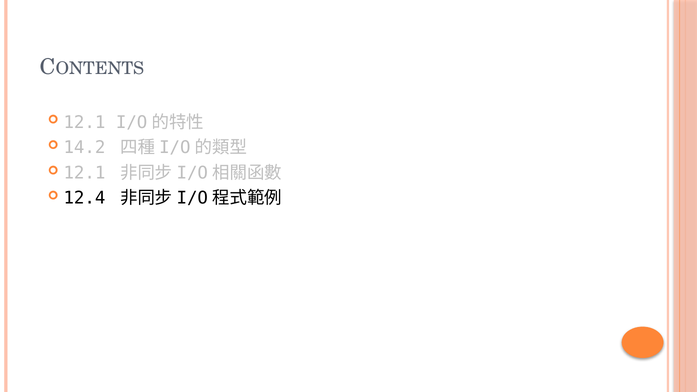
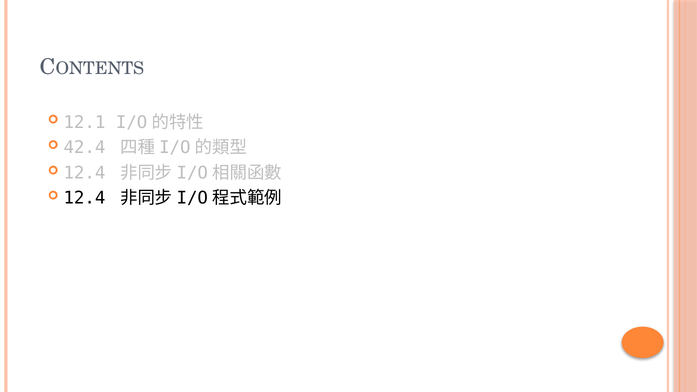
14.2: 14.2 -> 42.4
12.1 at (84, 173): 12.1 -> 12.4
